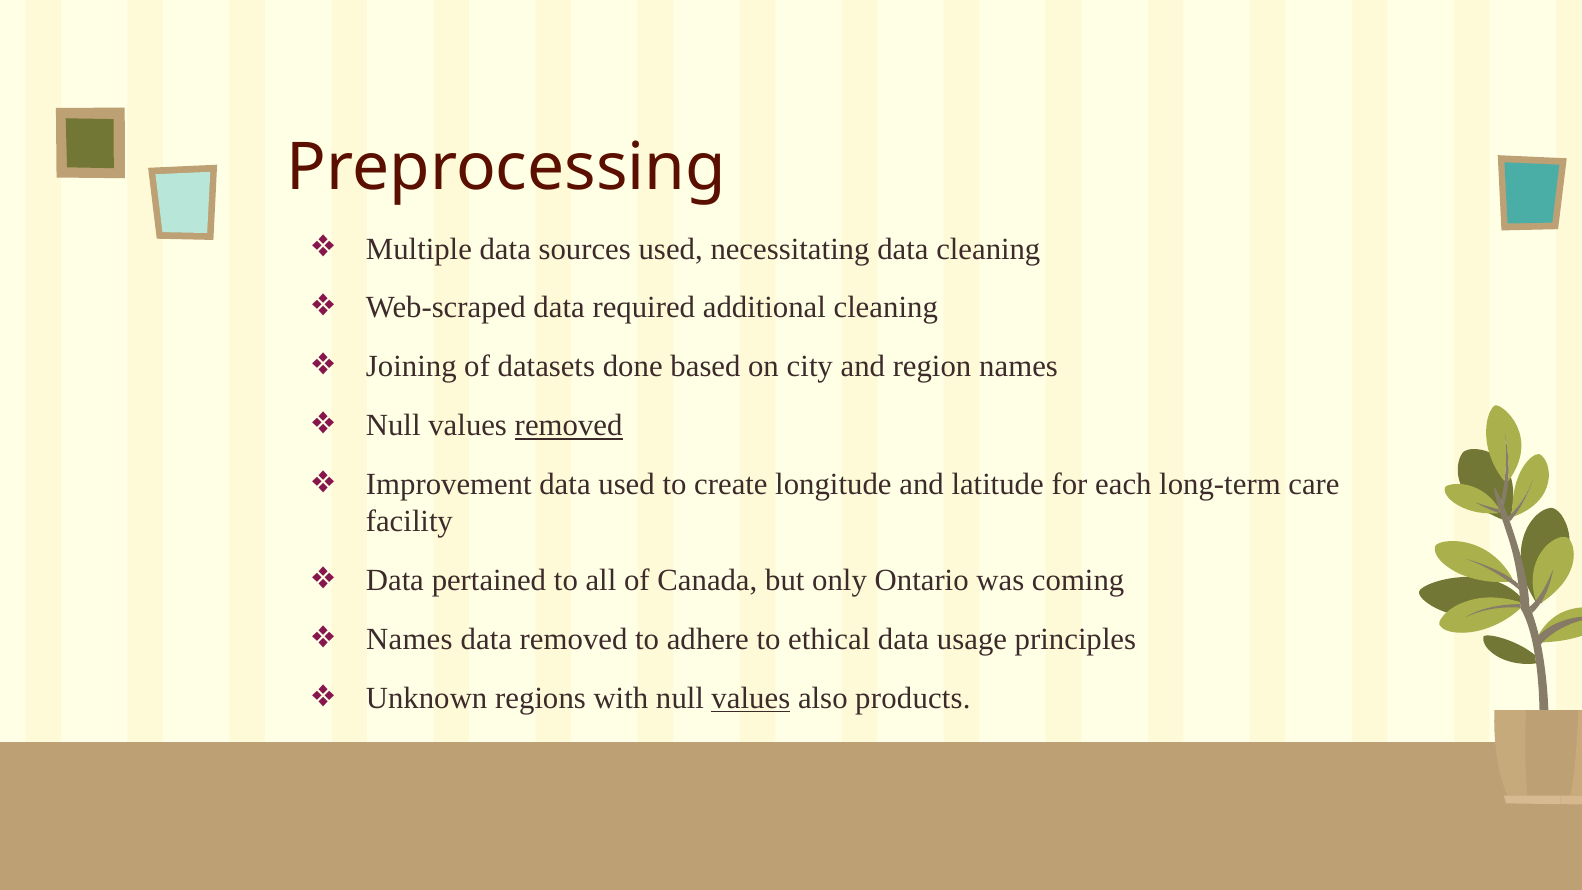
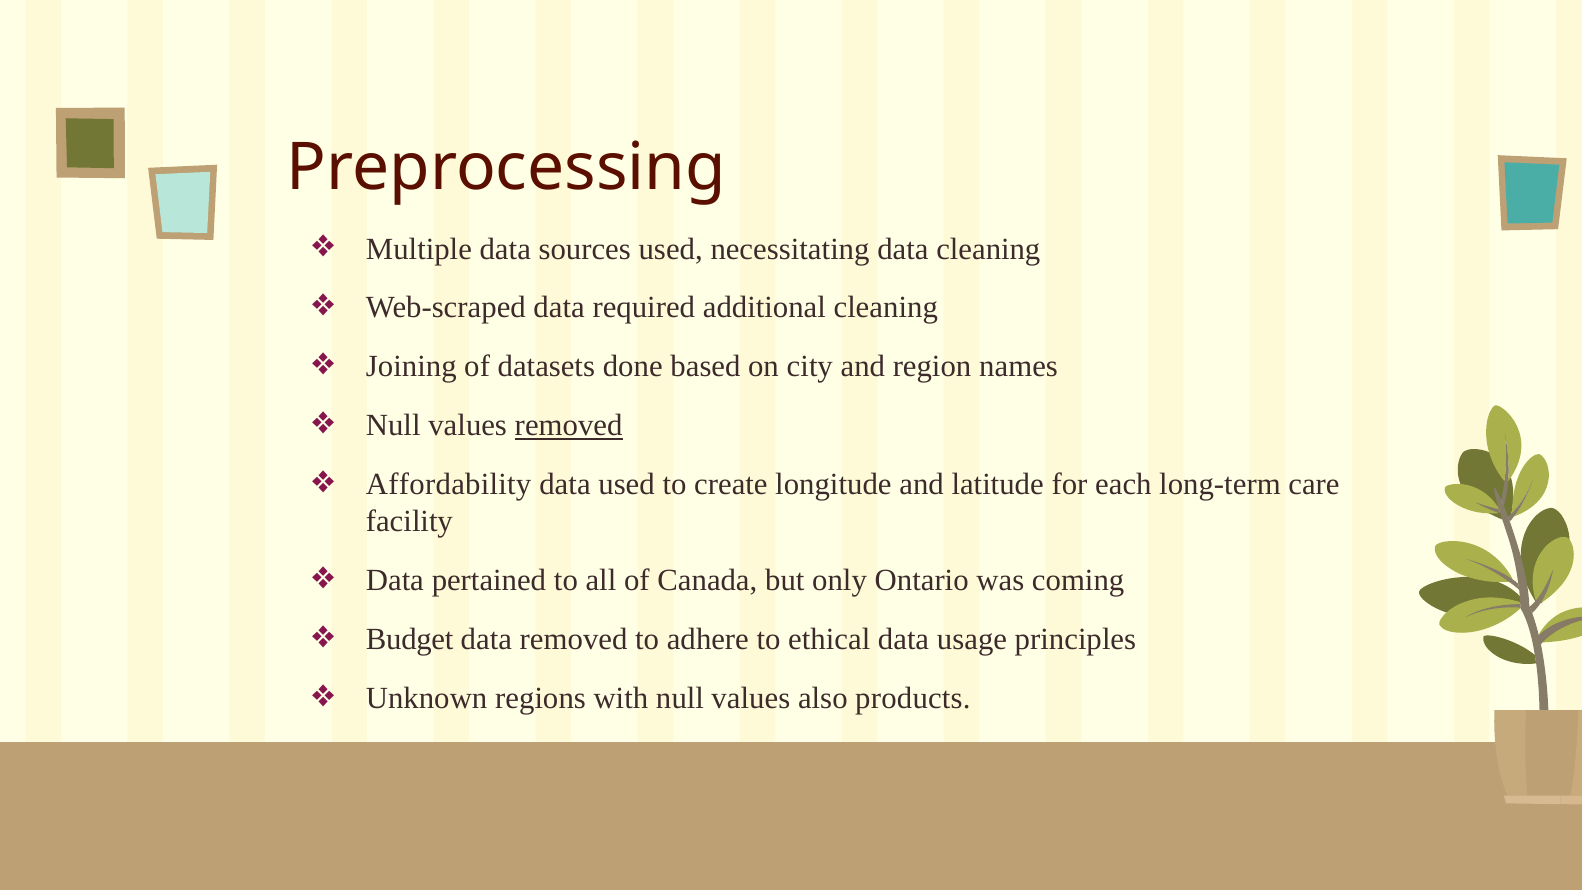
Improvement: Improvement -> Affordability
Names at (409, 639): Names -> Budget
values at (751, 698) underline: present -> none
